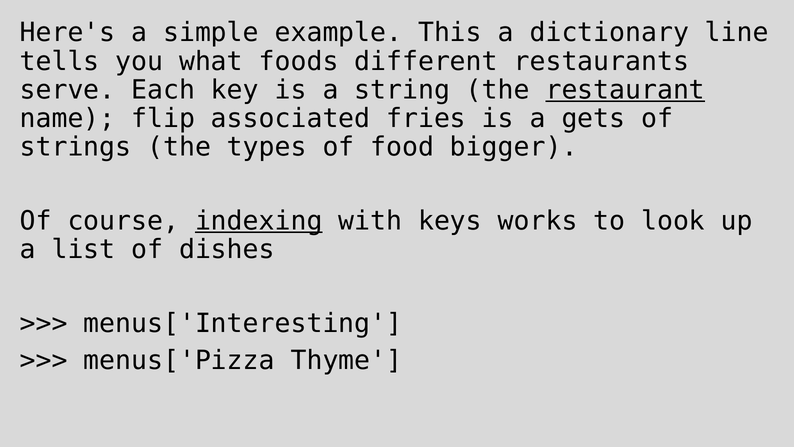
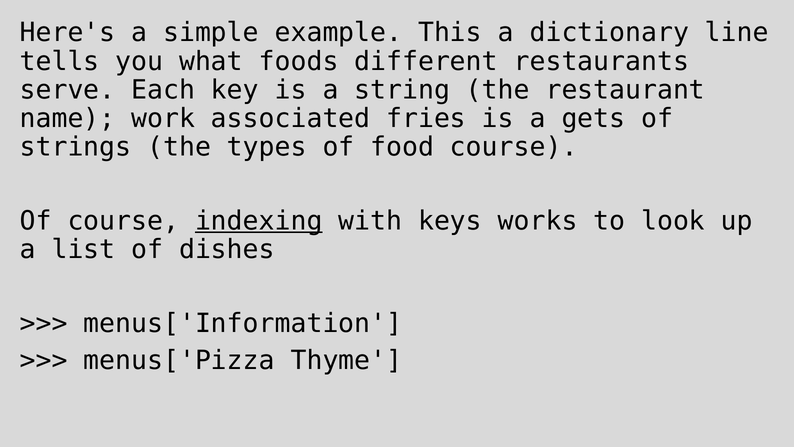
restaurant underline: present -> none
flip: flip -> work
food bigger: bigger -> course
menus['Interesting: menus['Interesting -> menus['Information
